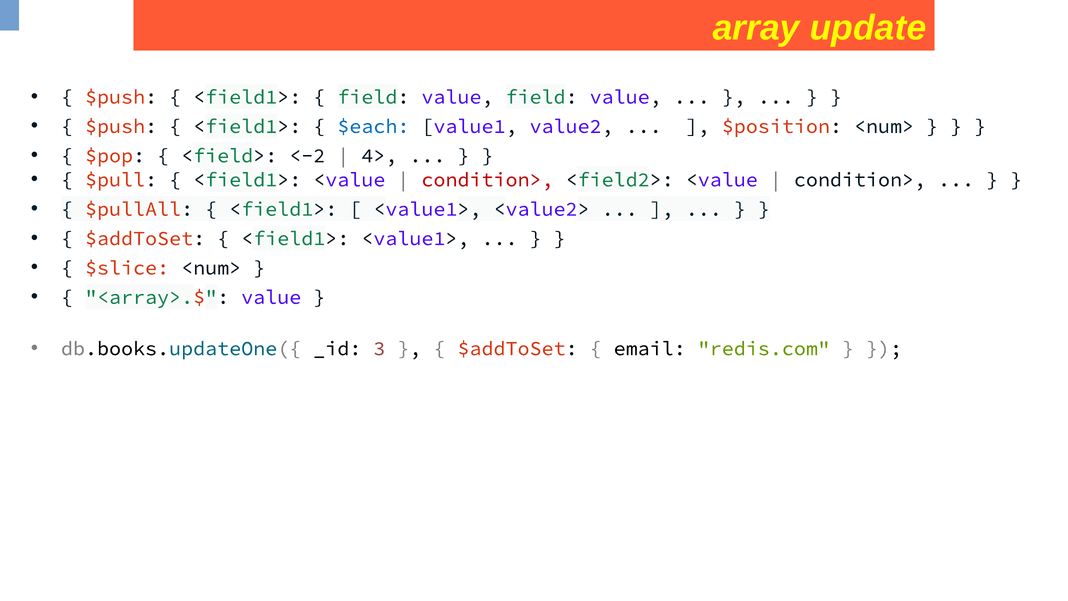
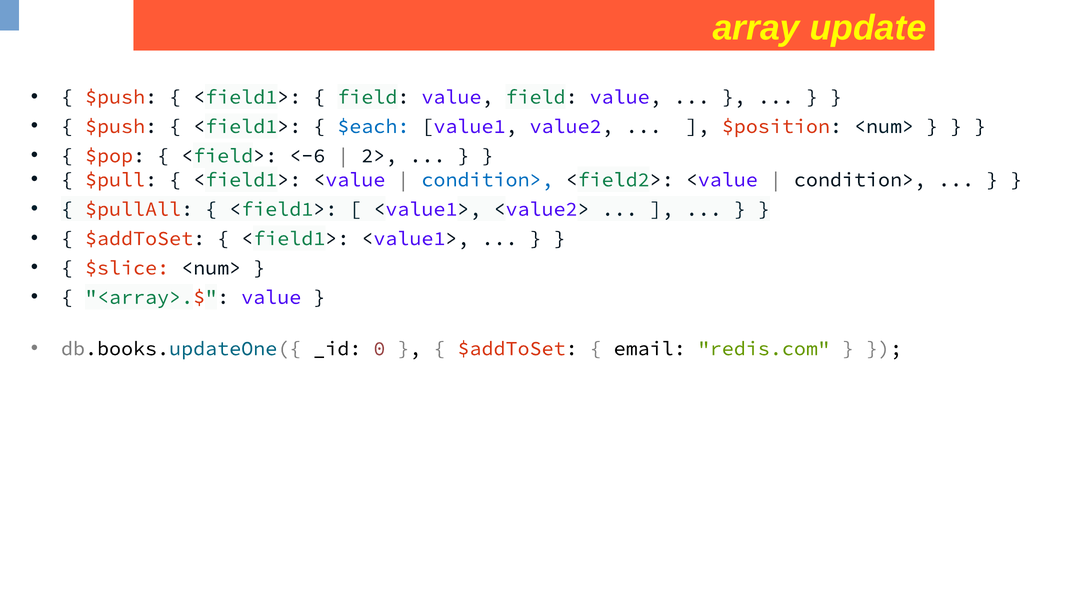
<-2: <-2 -> <-6
4>: 4> -> 2>
condition> at (488, 180) colour: red -> blue
3: 3 -> 0
